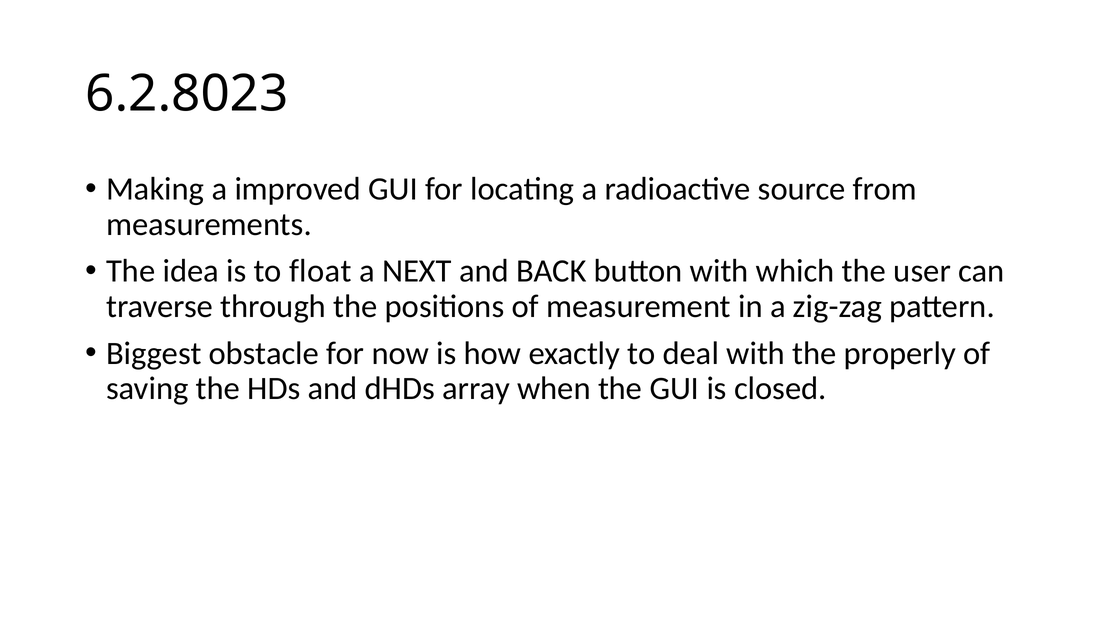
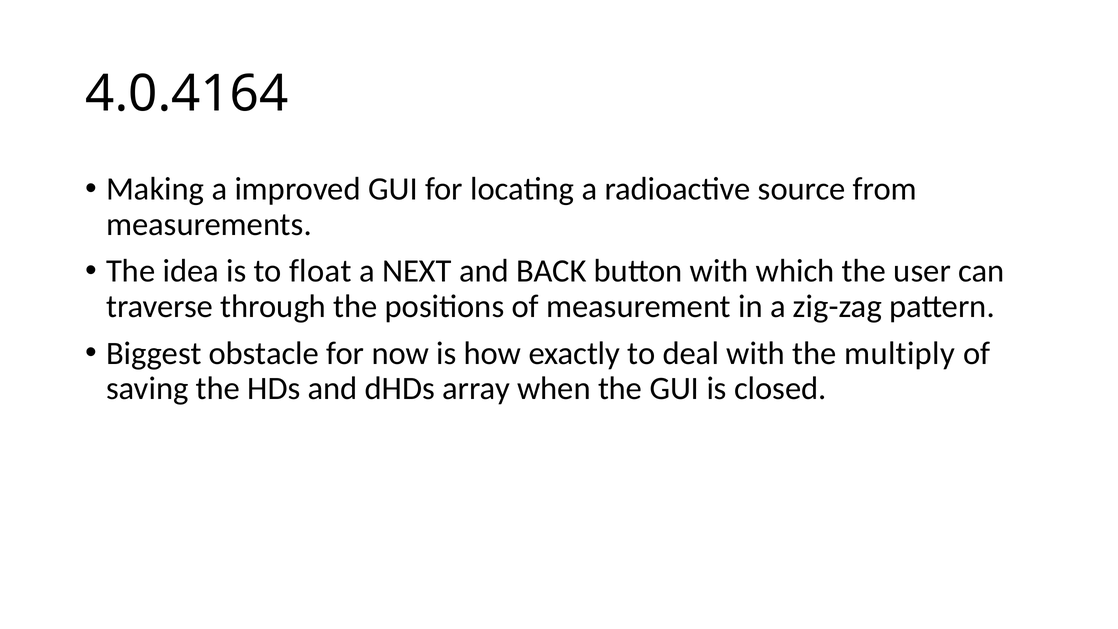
6.2.8023: 6.2.8023 -> 4.0.4164
properly: properly -> multiply
